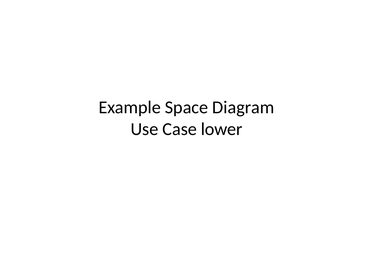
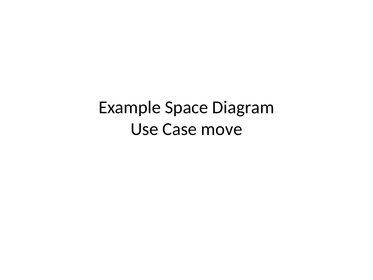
lower: lower -> move
